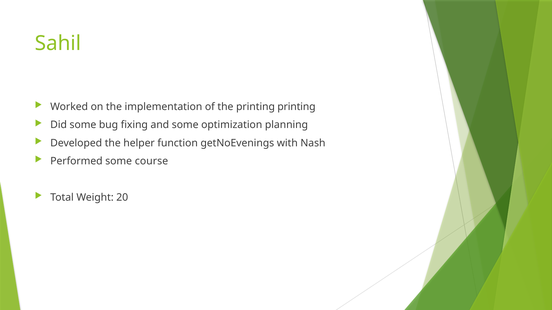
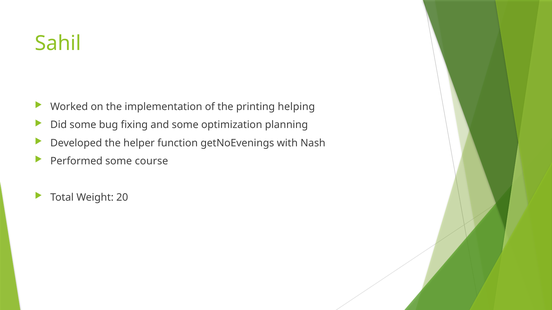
printing printing: printing -> helping
